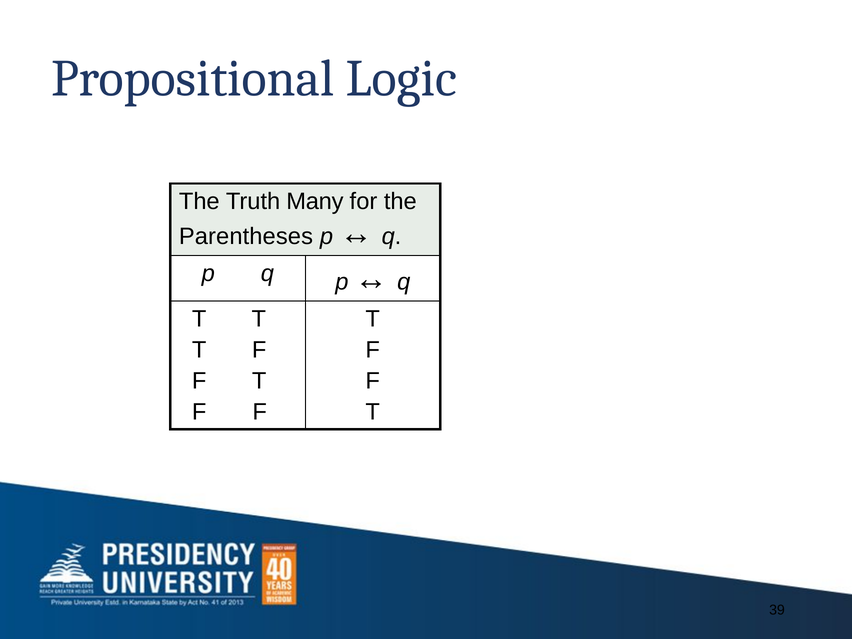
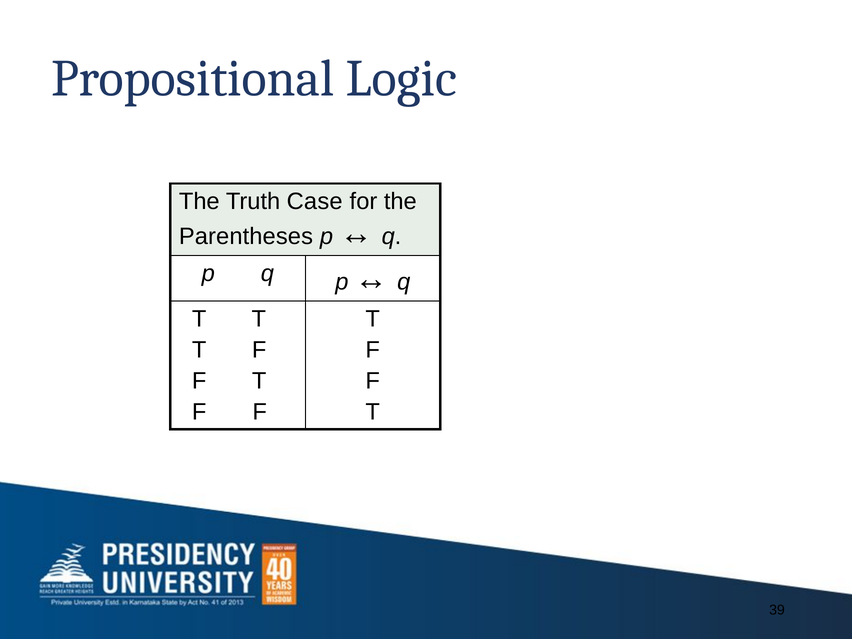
Many: Many -> Case
